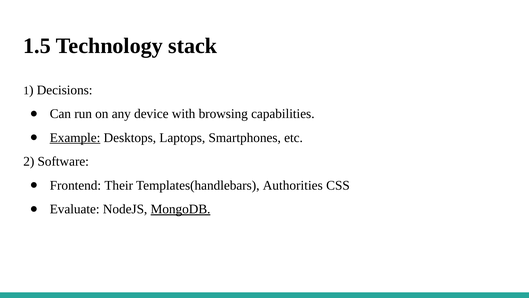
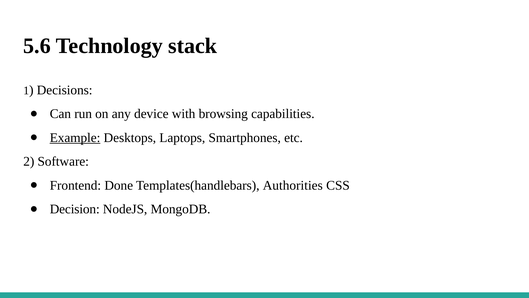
1.5: 1.5 -> 5.6
Their: Their -> Done
Evaluate: Evaluate -> Decision
MongoDB underline: present -> none
